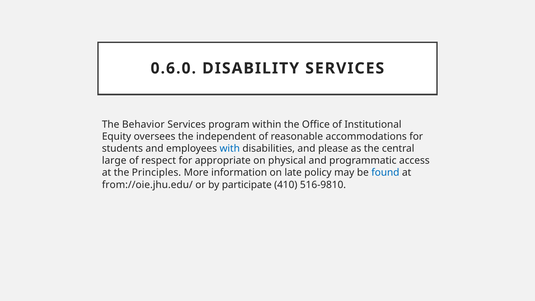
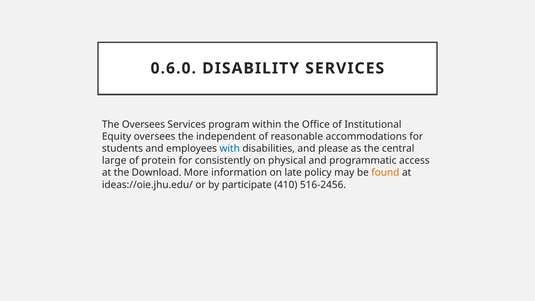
The Behavior: Behavior -> Oversees
respect: respect -> protein
appropriate: appropriate -> consistently
Principles: Principles -> Download
found colour: blue -> orange
from://oie.jhu.edu/: from://oie.jhu.edu/ -> ideas://oie.jhu.edu/
516-9810: 516-9810 -> 516-2456
